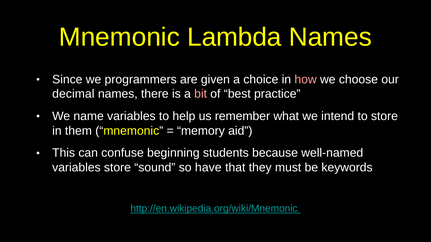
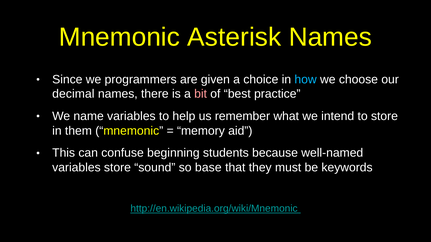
Lambda: Lambda -> Asterisk
how colour: pink -> light blue
have: have -> base
